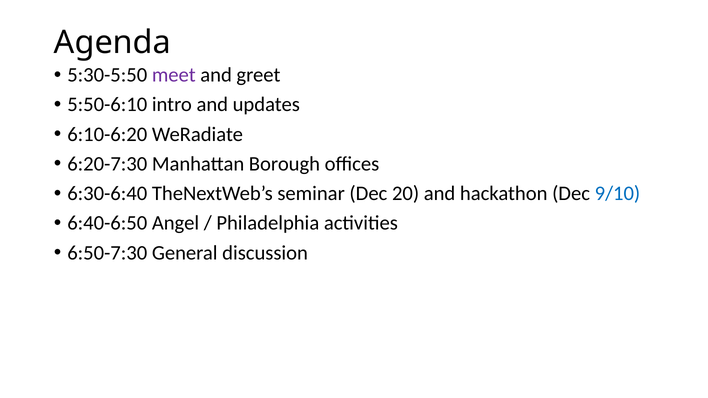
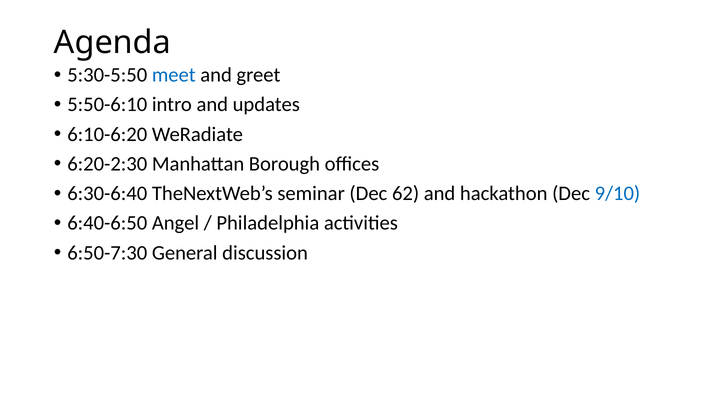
meet colour: purple -> blue
6:20-7:30: 6:20-7:30 -> 6:20-2:30
20: 20 -> 62
